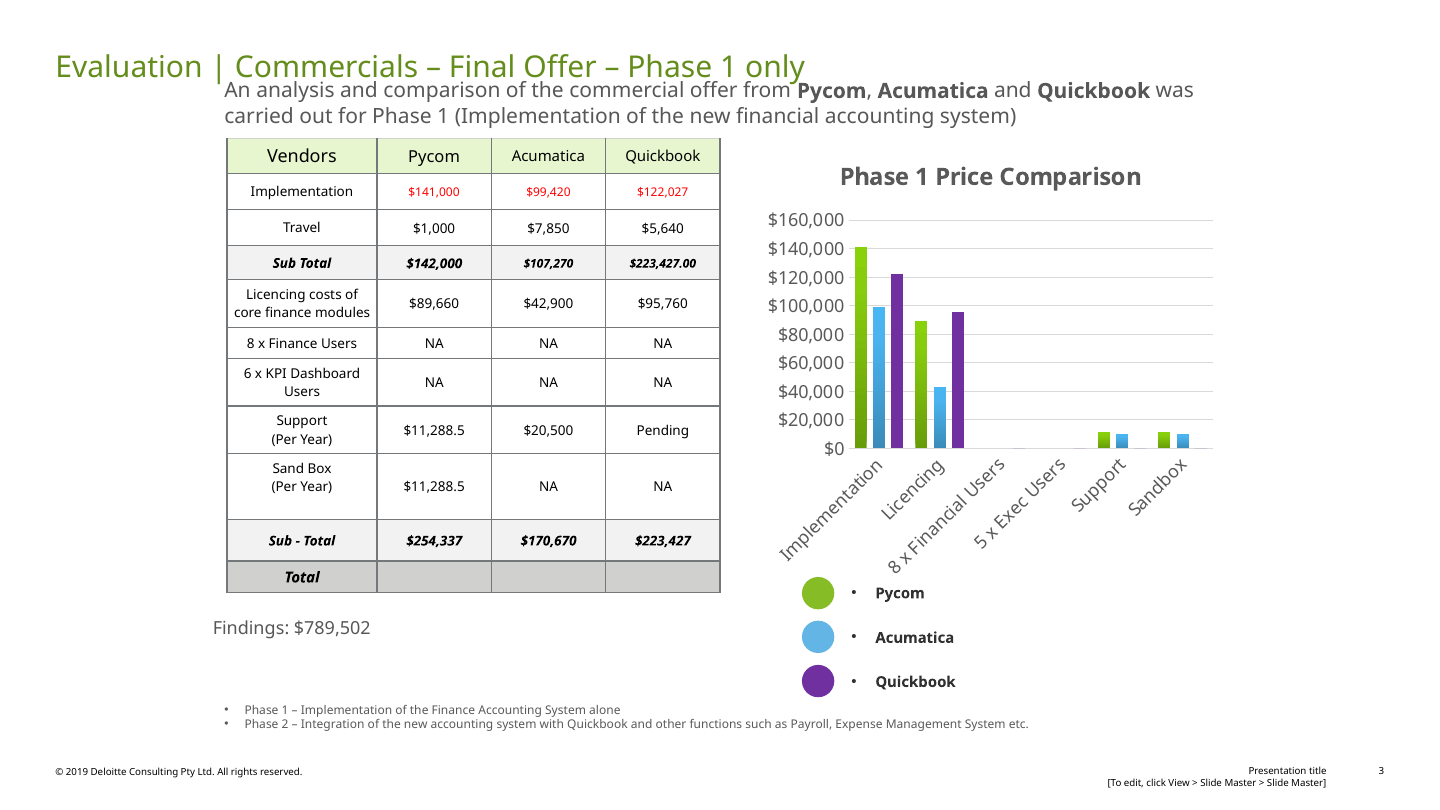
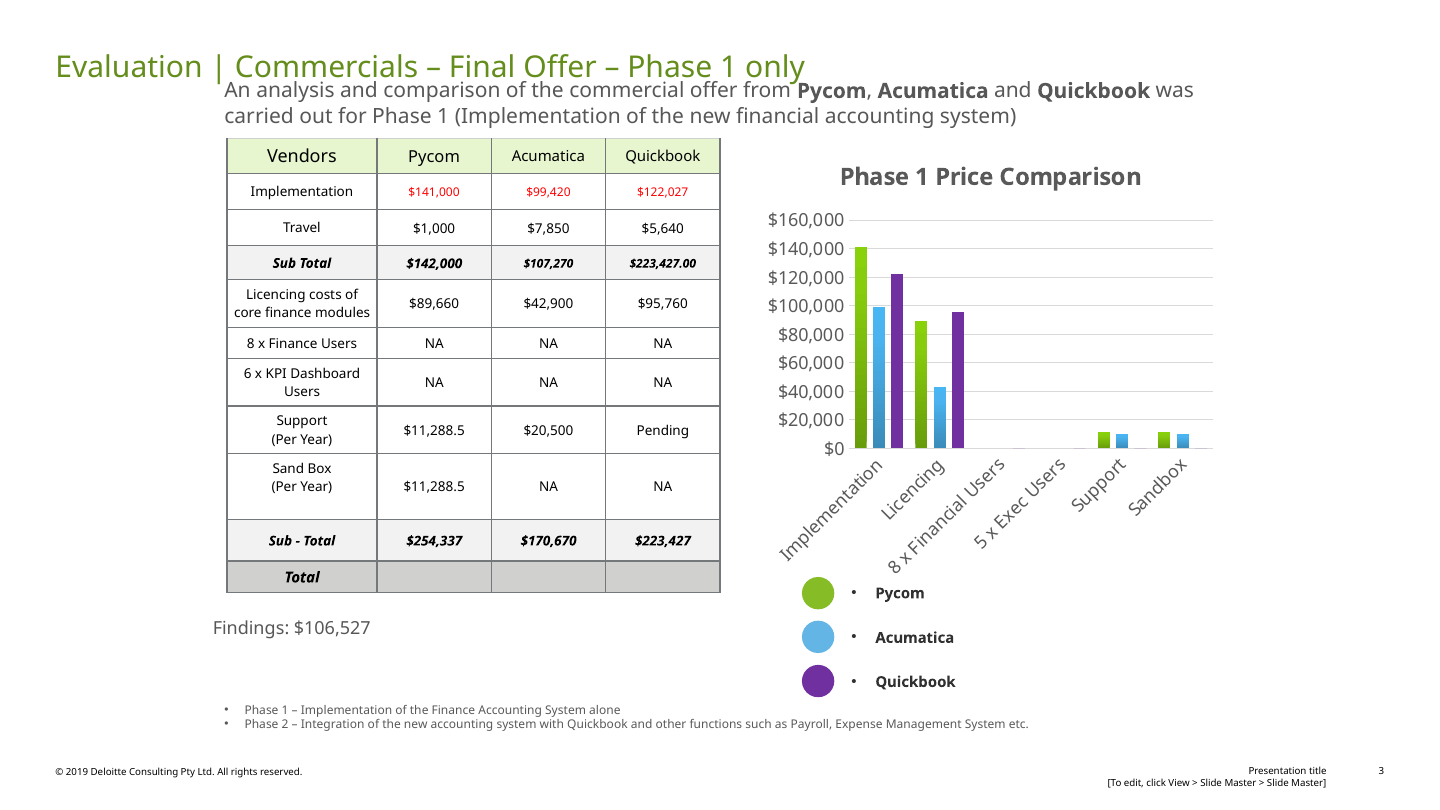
$789,502: $789,502 -> $106,527
